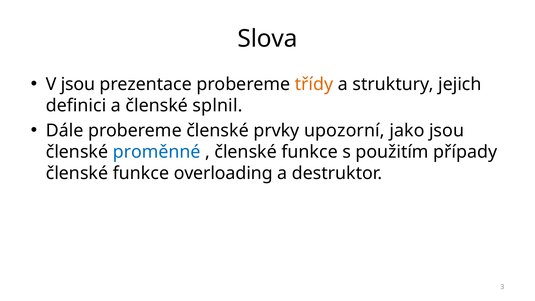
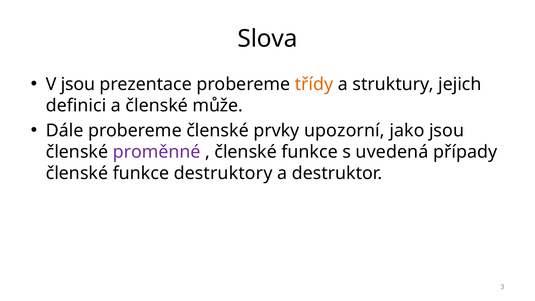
splnil: splnil -> může
proměnné colour: blue -> purple
použitím: použitím -> uvedená
overloading: overloading -> destruktory
